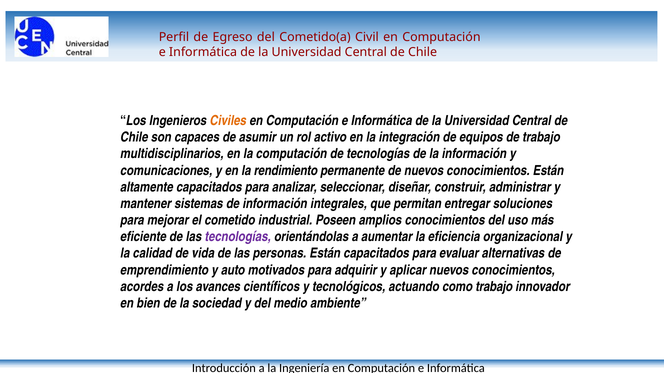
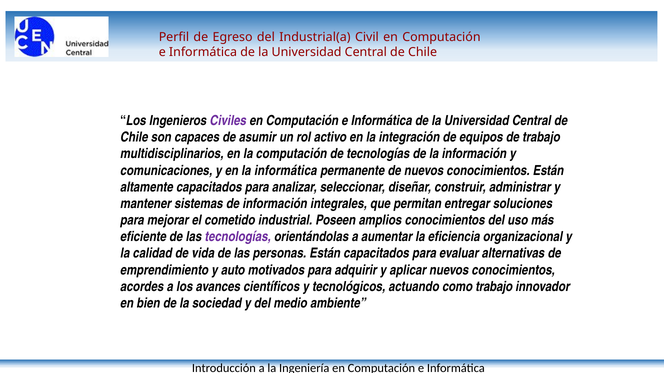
Cometido(a: Cometido(a -> Industrial(a
Civiles colour: orange -> purple
la rendimiento: rendimiento -> informática
